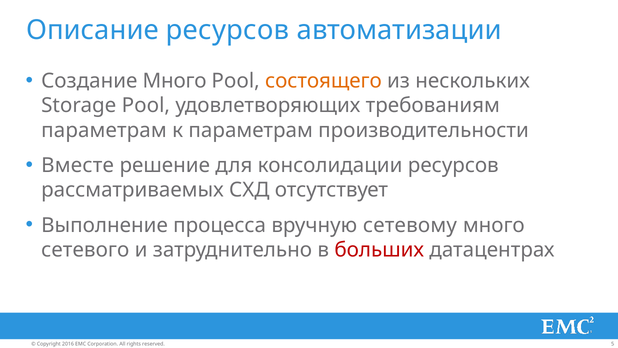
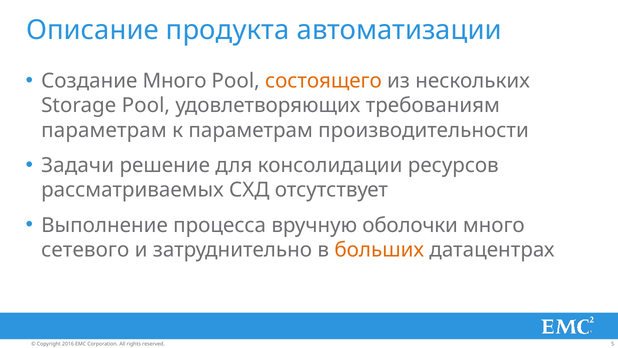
Описание ресурсов: ресурсов -> продукта
Вместе: Вместе -> Задачи
сетевому: сетевому -> оболочки
больших colour: red -> orange
